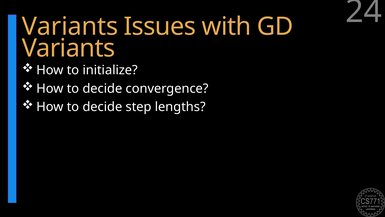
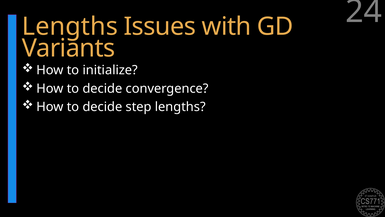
Variants at (70, 26): Variants -> Lengths
